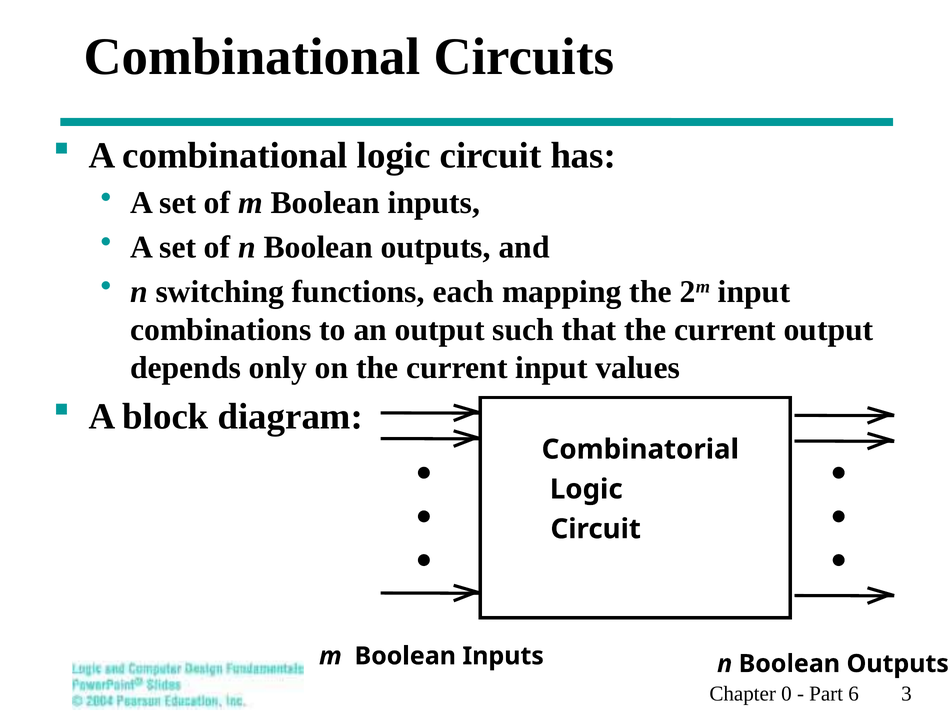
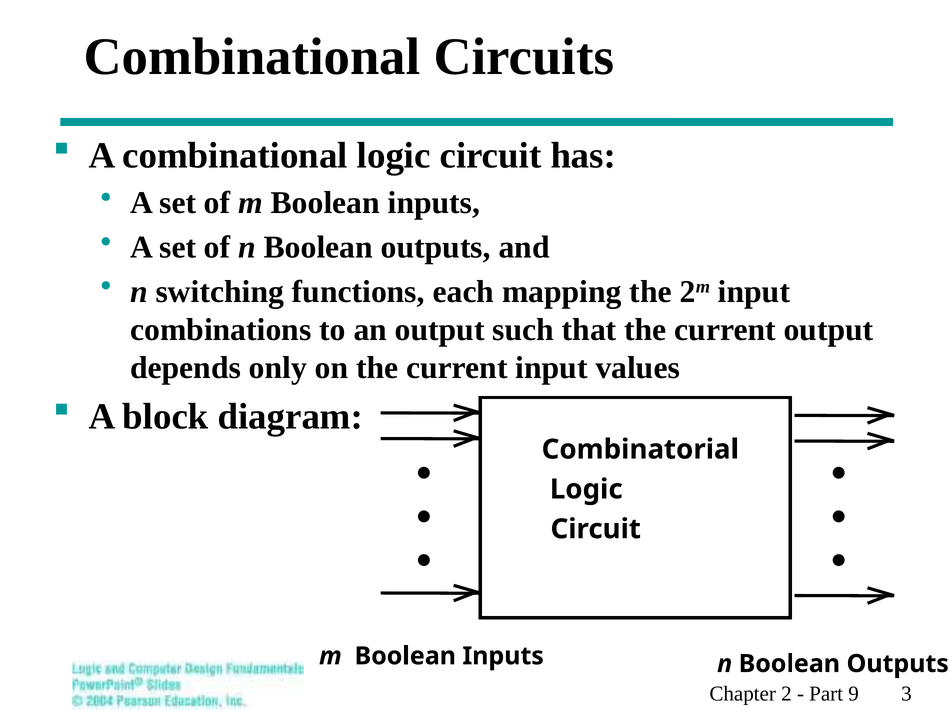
0: 0 -> 2
6: 6 -> 9
